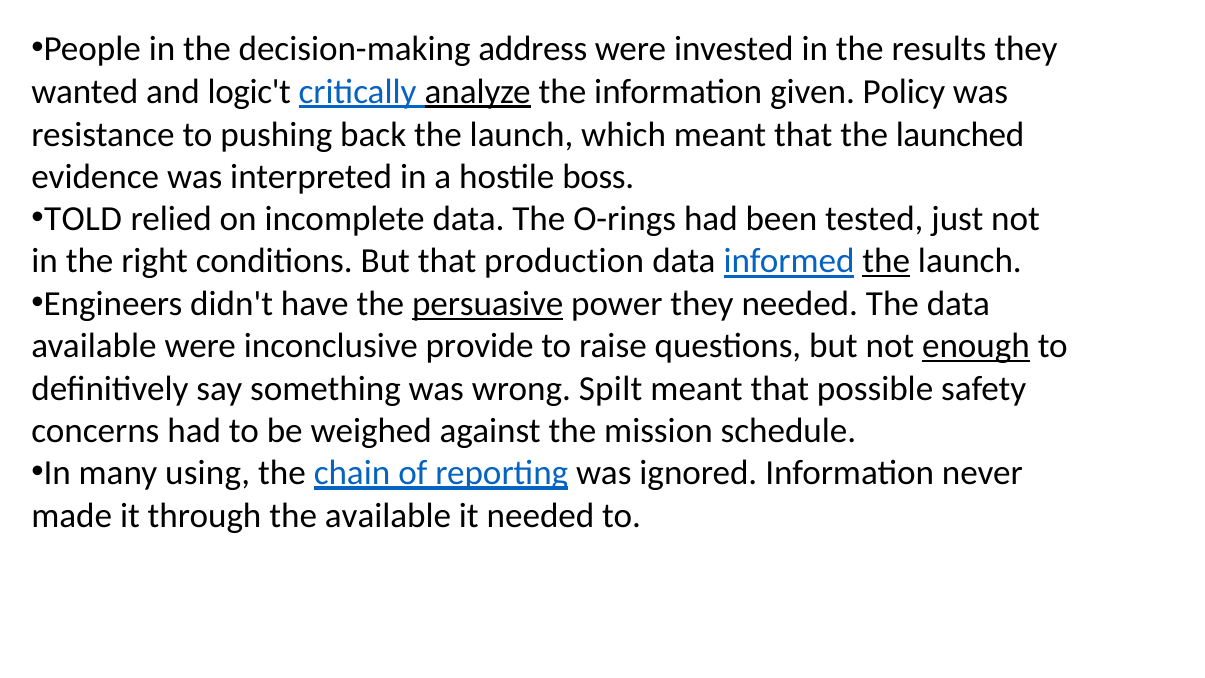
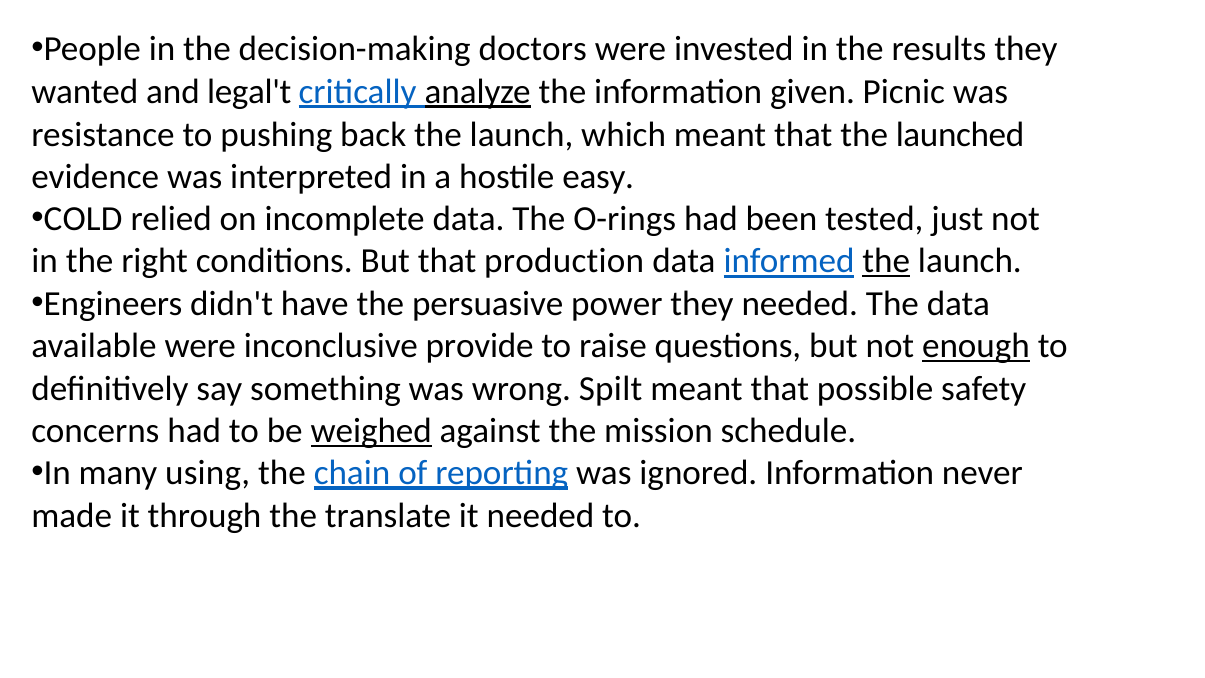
address: address -> doctors
logic't: logic't -> legal't
Policy: Policy -> Picnic
boss: boss -> easy
TOLD: TOLD -> COLD
persuasive underline: present -> none
weighed underline: none -> present
the available: available -> translate
